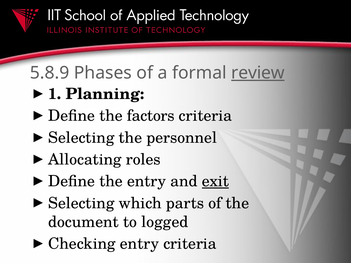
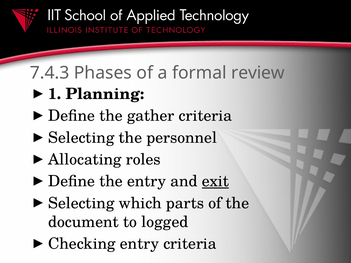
5.8.9: 5.8.9 -> 7.4.3
review underline: present -> none
factors: factors -> gather
